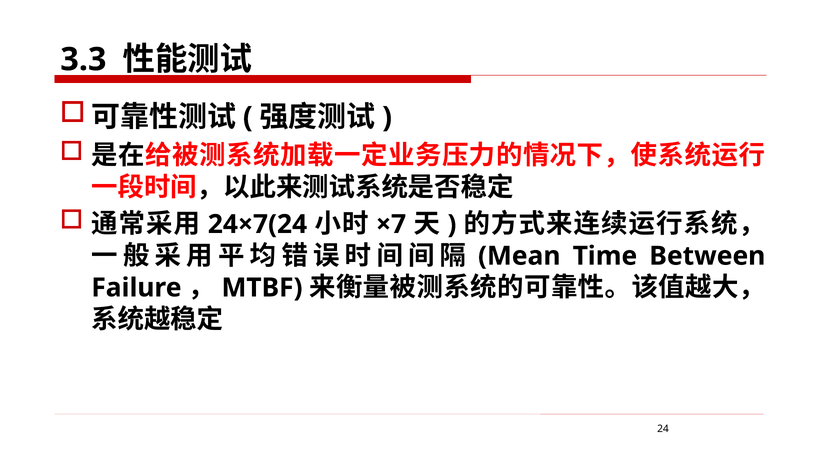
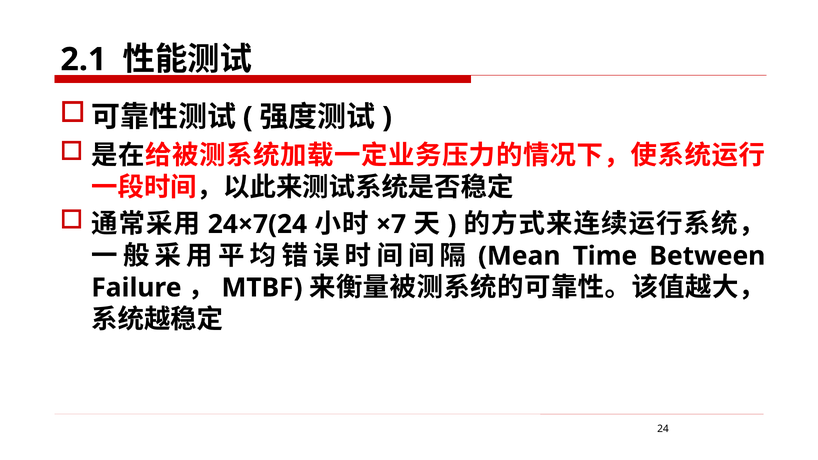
3.3: 3.3 -> 2.1
